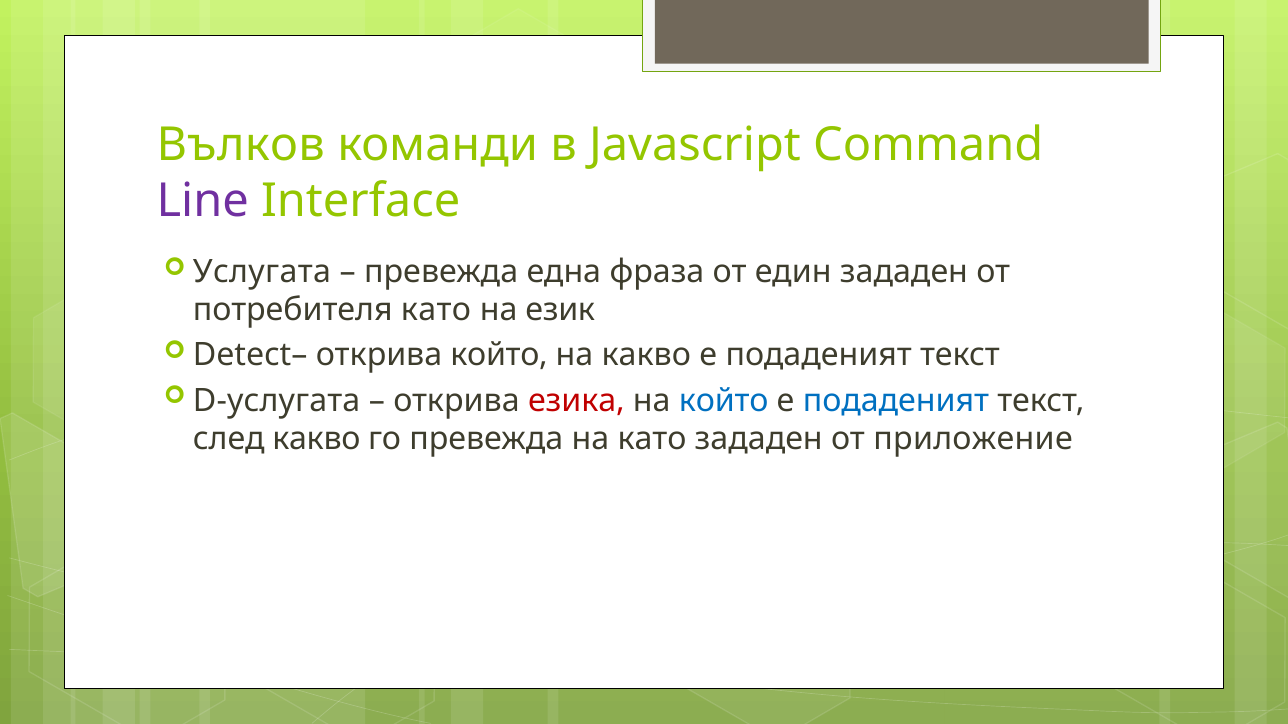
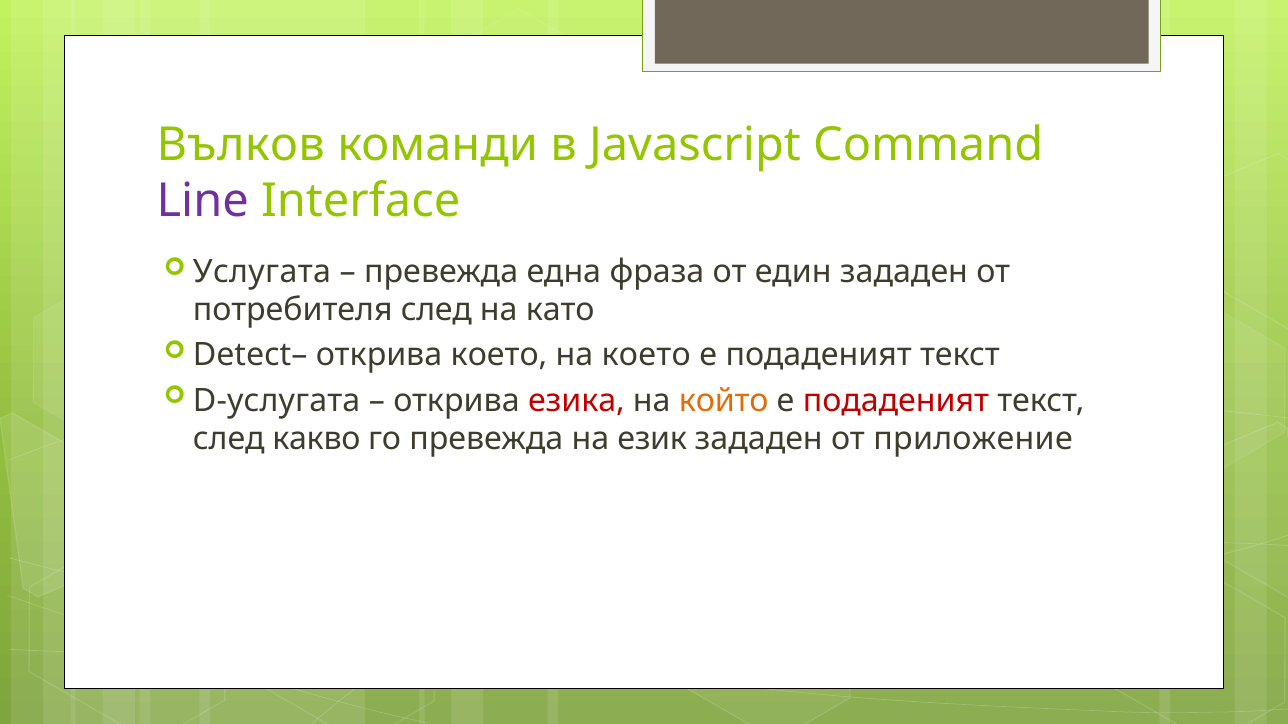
потребителя като: като -> след
език: език -> като
открива който: който -> което
на какво: какво -> което
който at (724, 401) colour: blue -> orange
подаденият at (896, 401) colour: blue -> red
на като: като -> език
